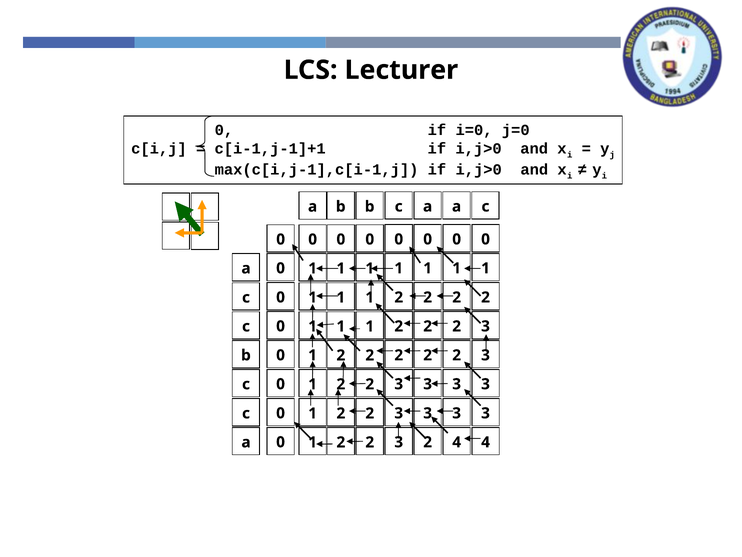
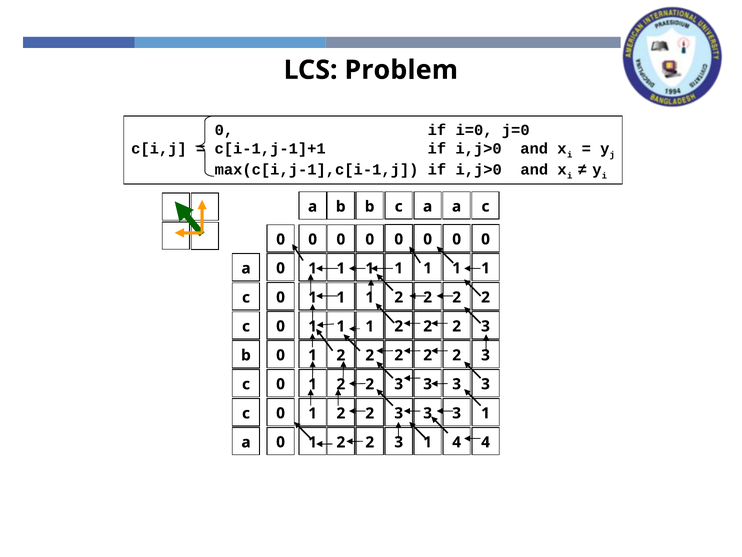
Lecturer: Lecturer -> Problem
3 at (486, 413): 3 -> 1
2 at (428, 442): 2 -> 1
